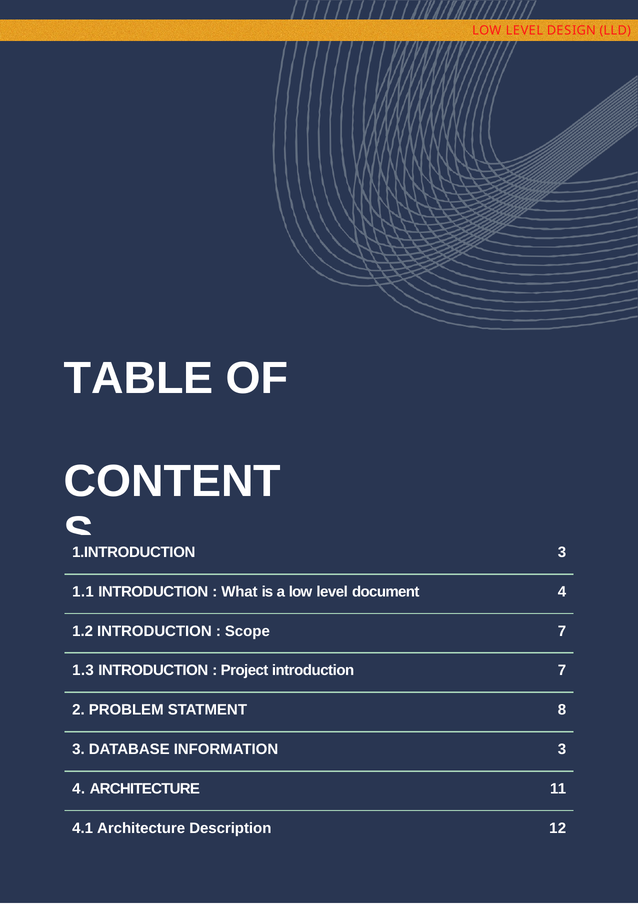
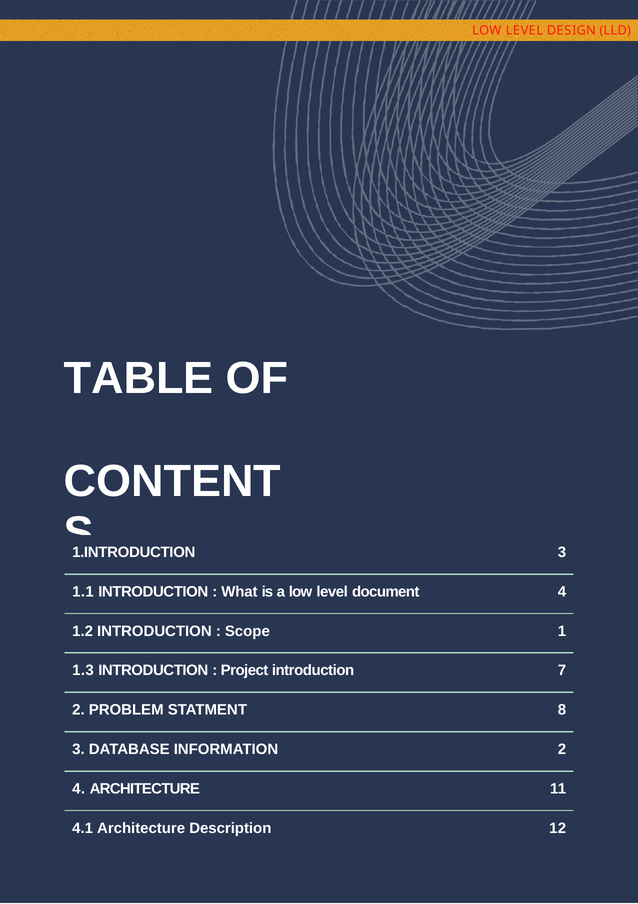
Scope 7: 7 -> 1
INFORMATION 3: 3 -> 2
